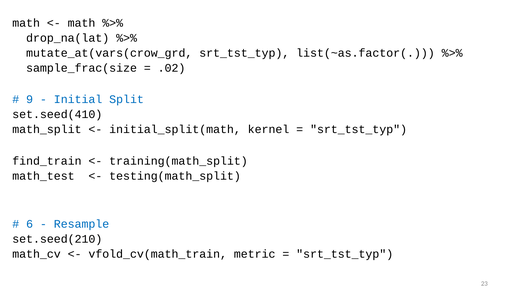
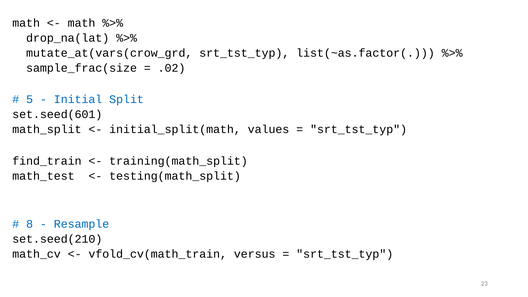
9: 9 -> 5
set.seed(410: set.seed(410 -> set.seed(601
kernel: kernel -> values
6: 6 -> 8
metric: metric -> versus
